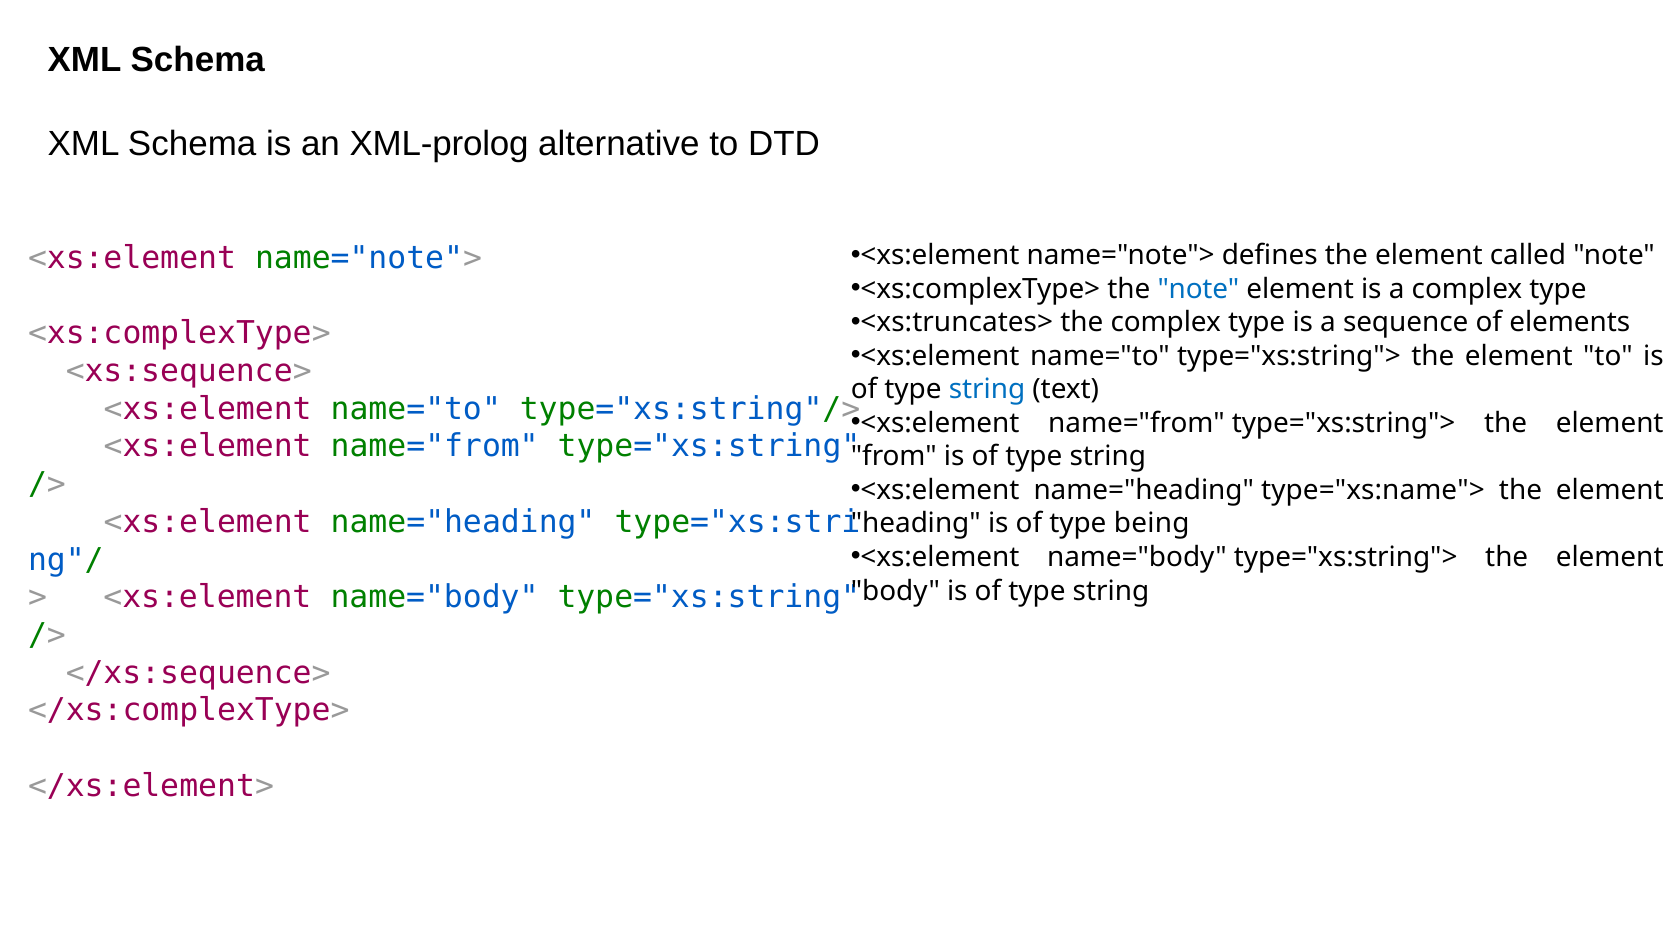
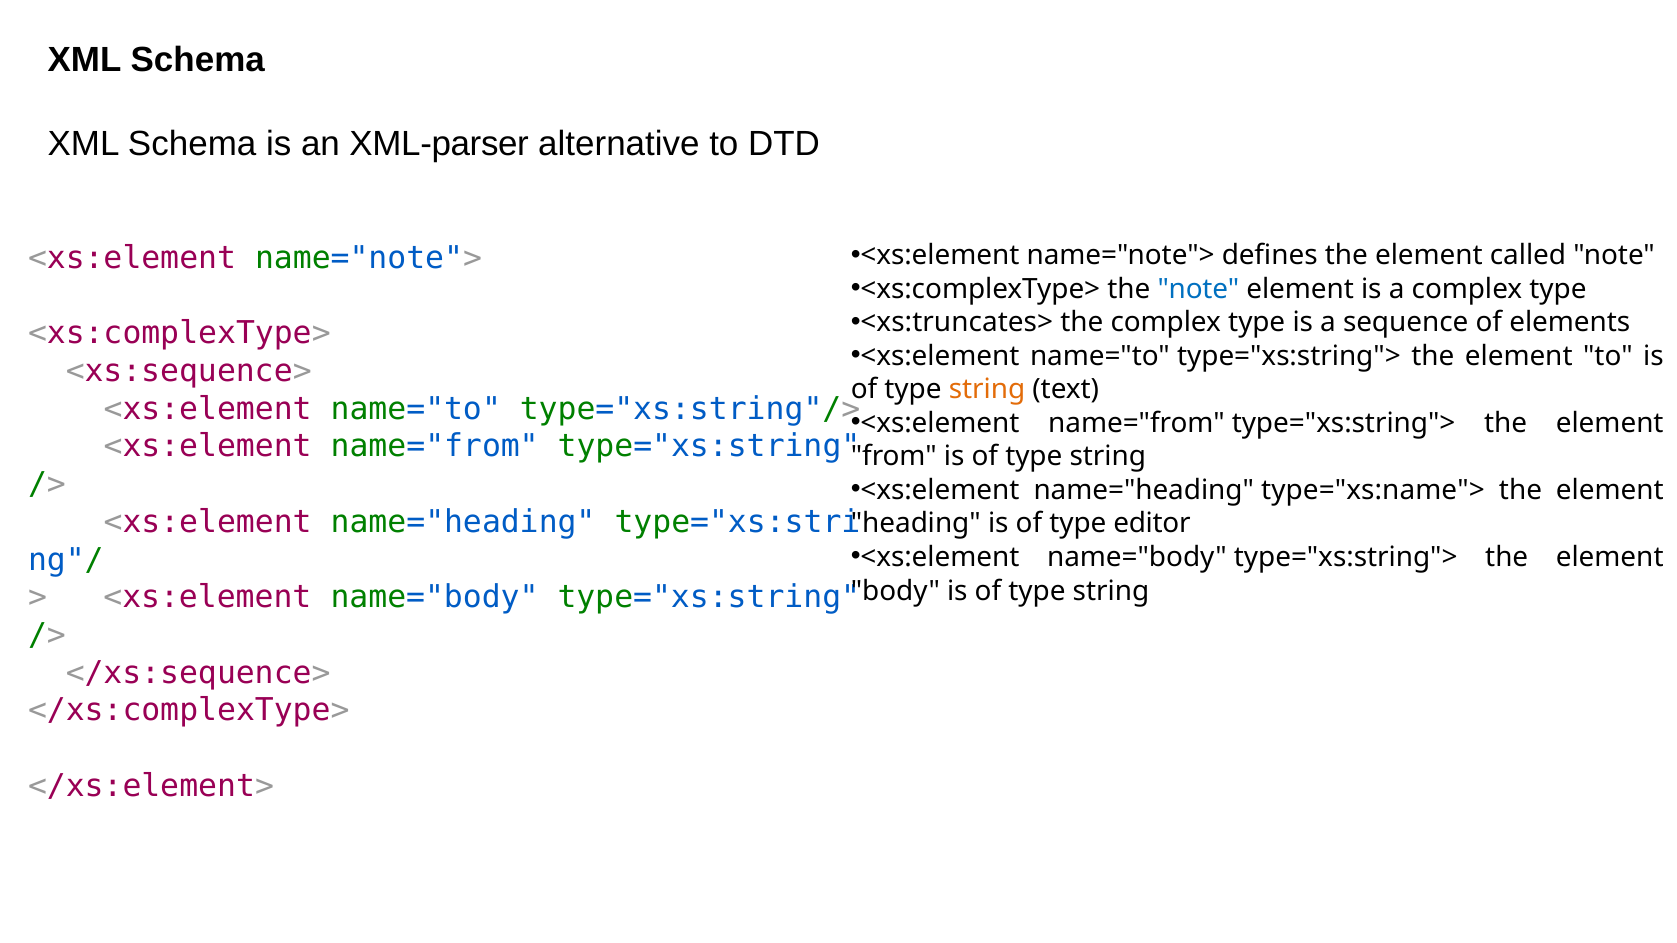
XML-prolog: XML-prolog -> XML-parser
string at (987, 390) colour: blue -> orange
being: being -> editor
